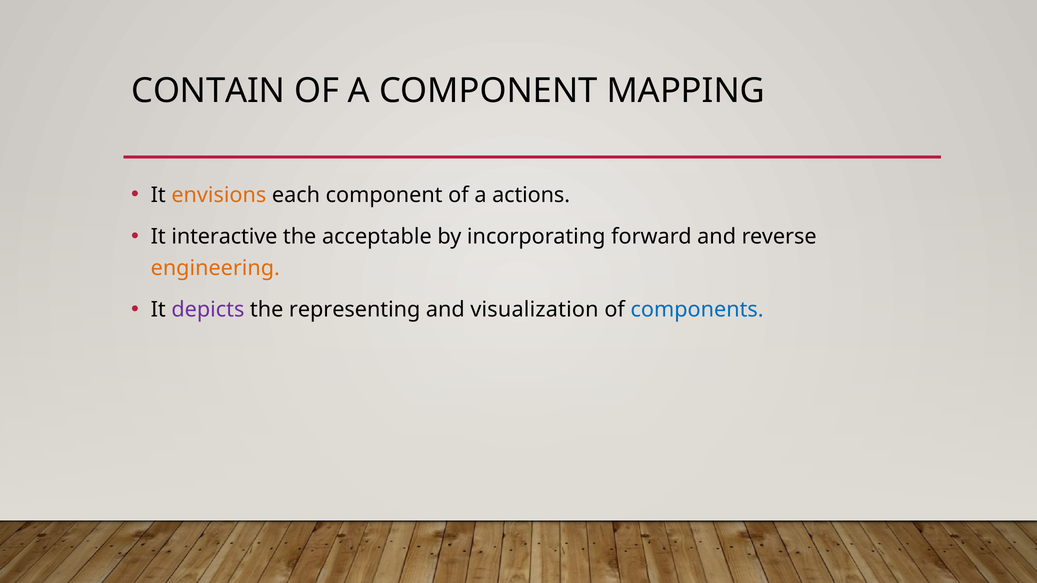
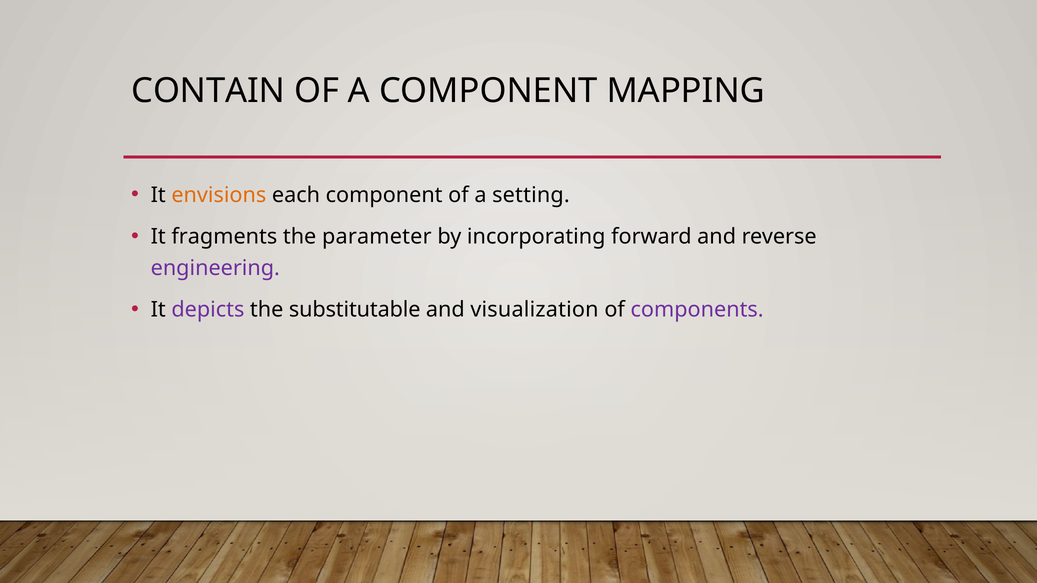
actions: actions -> setting
interactive: interactive -> fragments
acceptable: acceptable -> parameter
engineering colour: orange -> purple
representing: representing -> substitutable
components colour: blue -> purple
